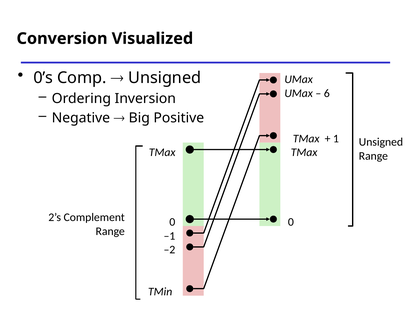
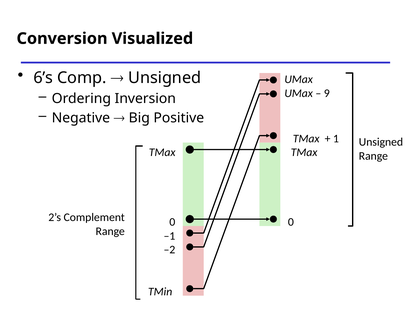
0’s: 0’s -> 6’s
6: 6 -> 9
